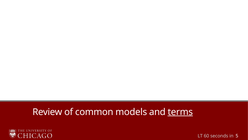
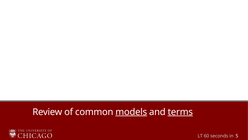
models underline: none -> present
